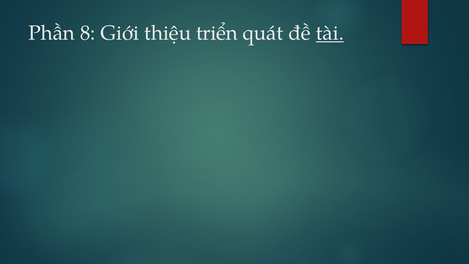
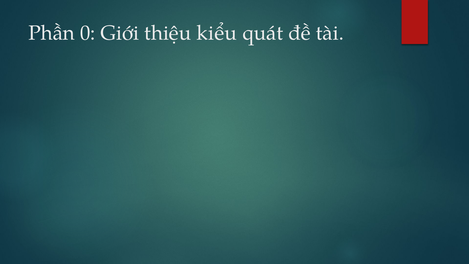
8: 8 -> 0
triển: triển -> kiểu
tài underline: present -> none
